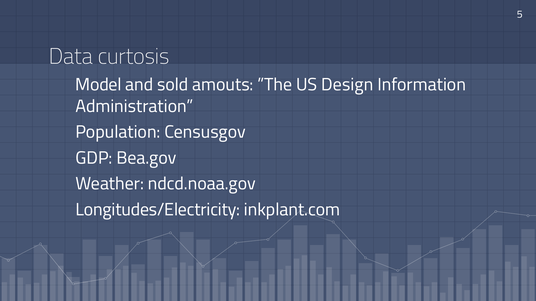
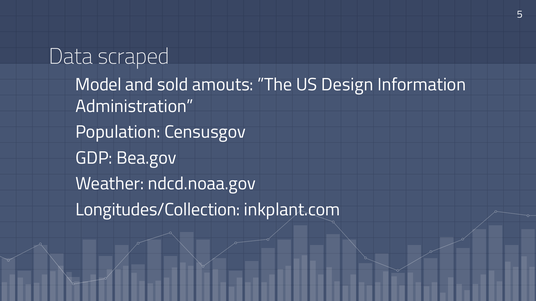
curtosis: curtosis -> scraped
Longitudes/Electricity: Longitudes/Electricity -> Longitudes/Collection
